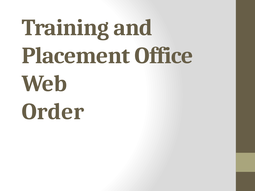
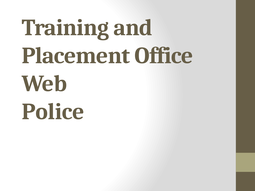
Order: Order -> Police
